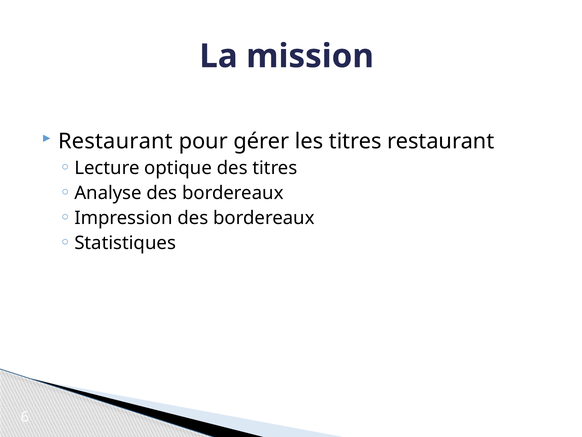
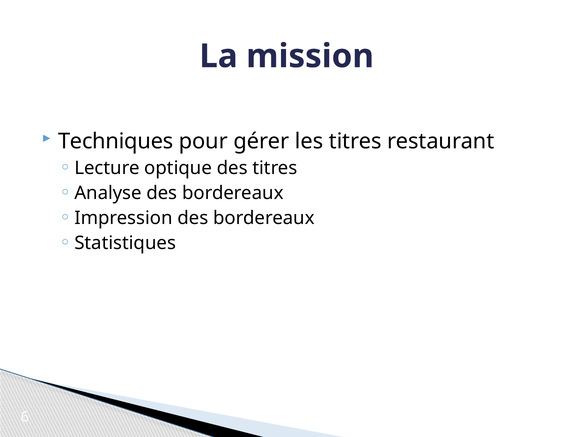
Restaurant at (115, 141): Restaurant -> Techniques
